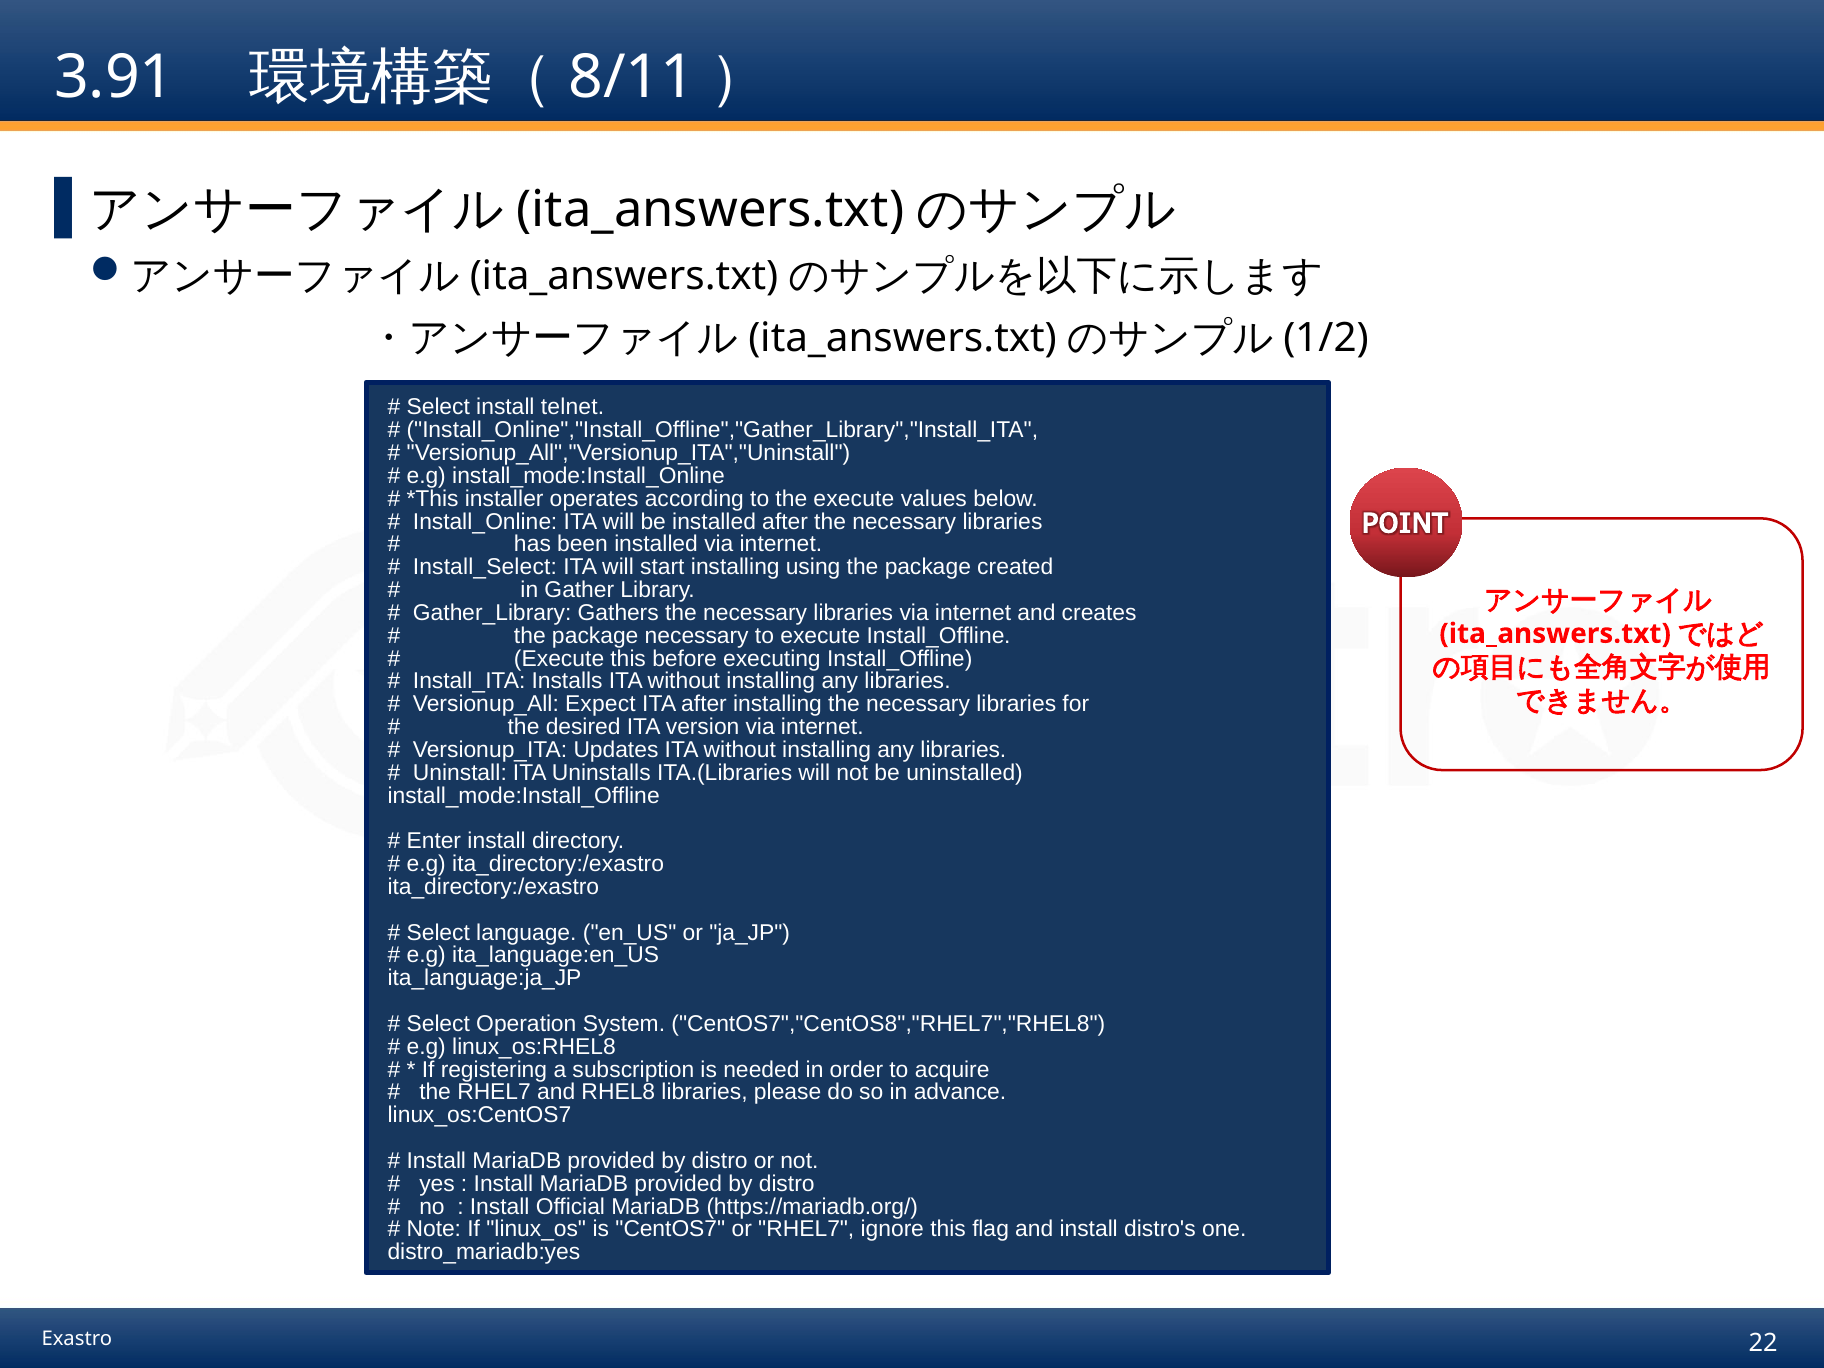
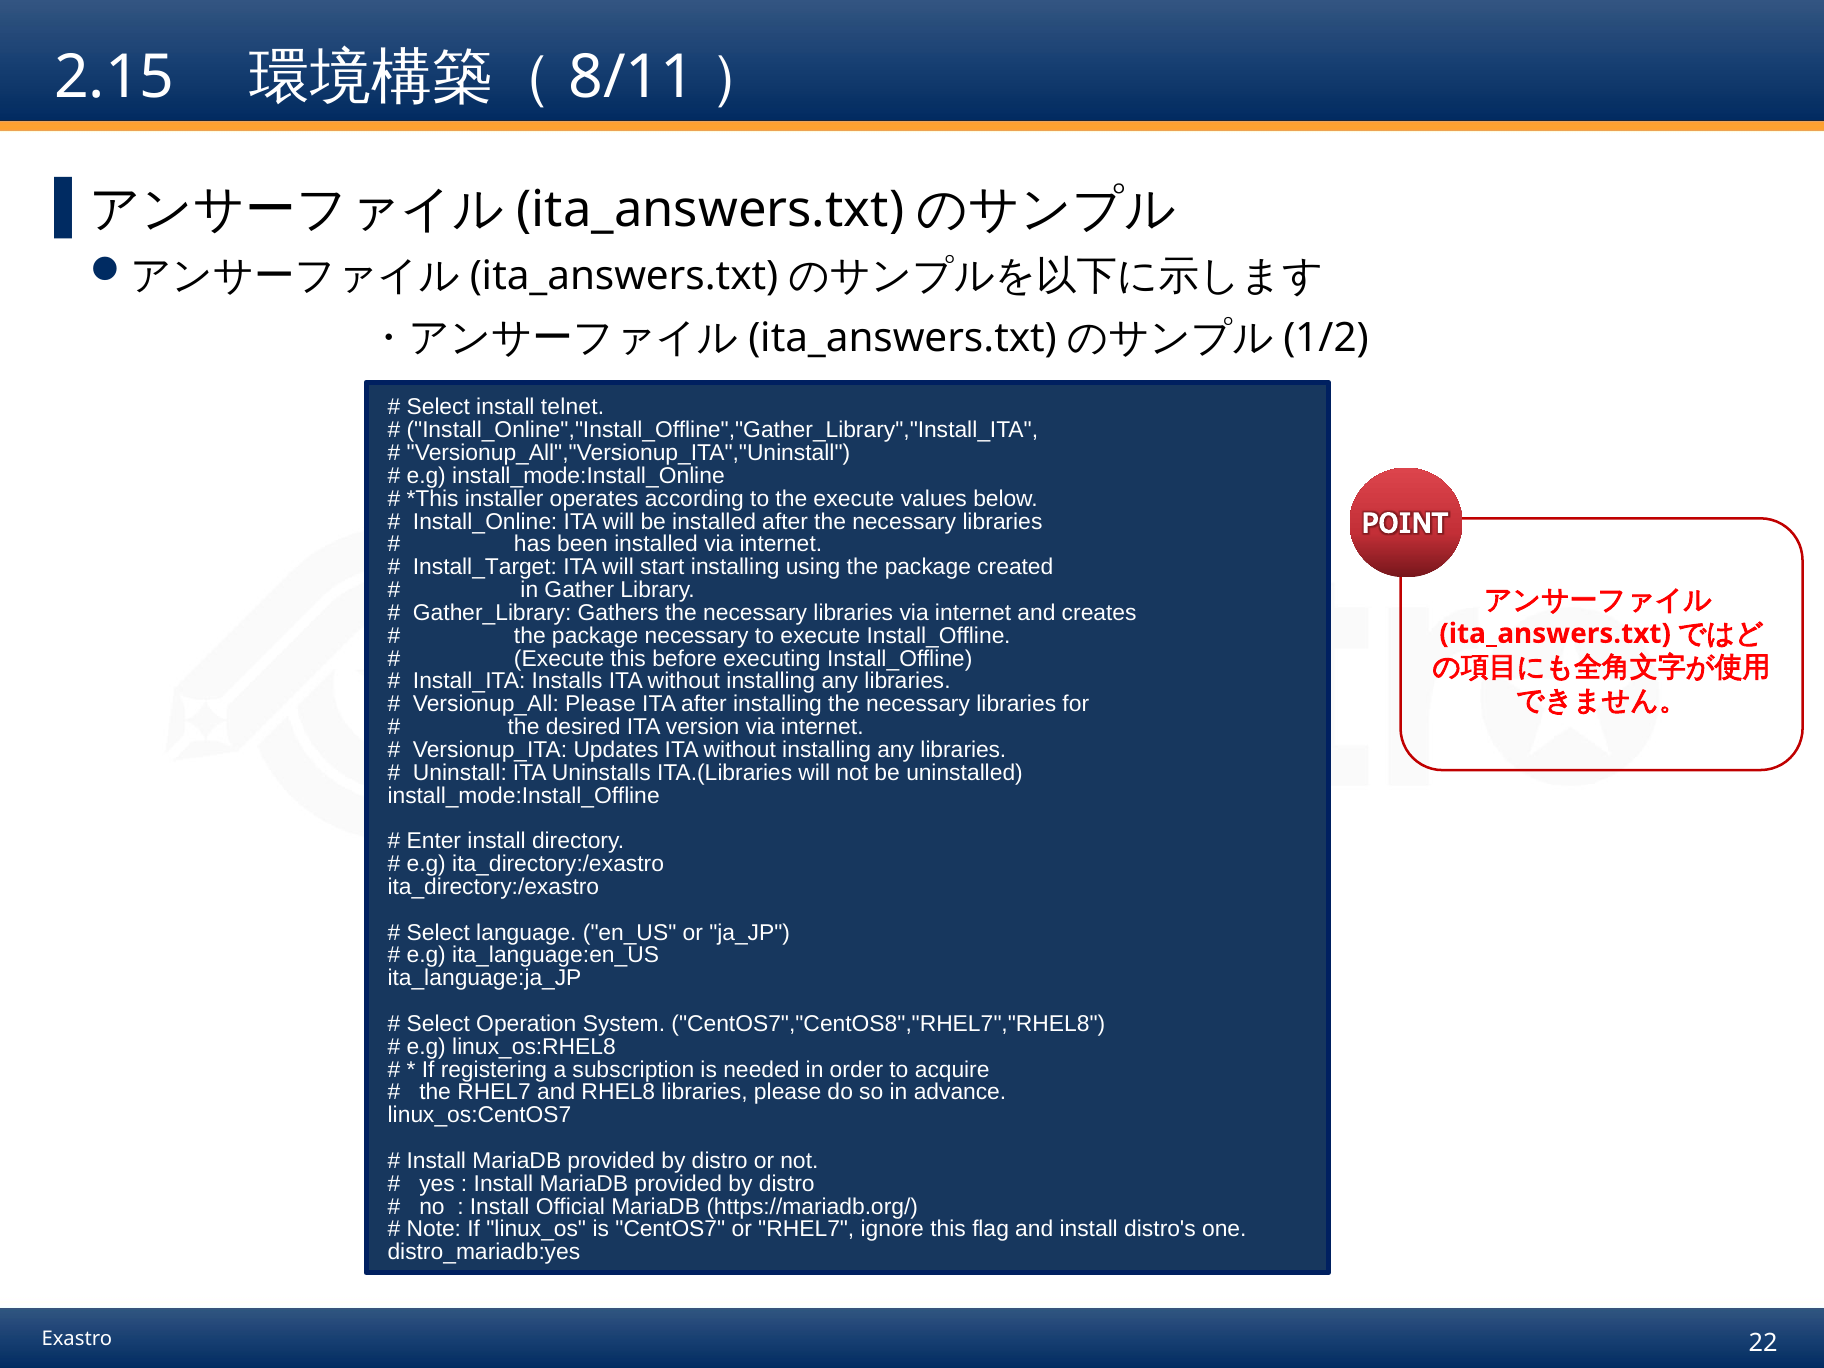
3.91: 3.91 -> 2.15
Install_Select: Install_Select -> Install_Target
Versionup_All Expect: Expect -> Please
